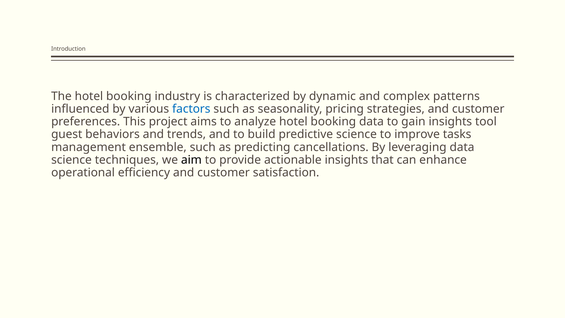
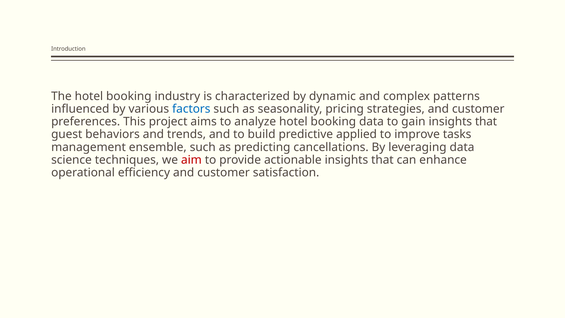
gain insights tool: tool -> that
predictive science: science -> applied
aim colour: black -> red
